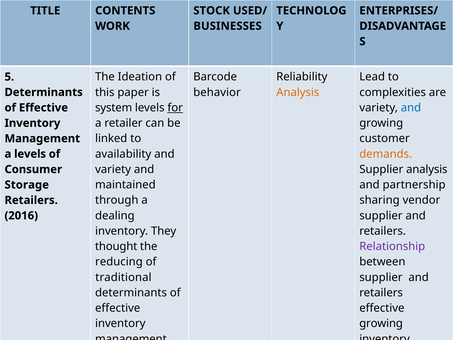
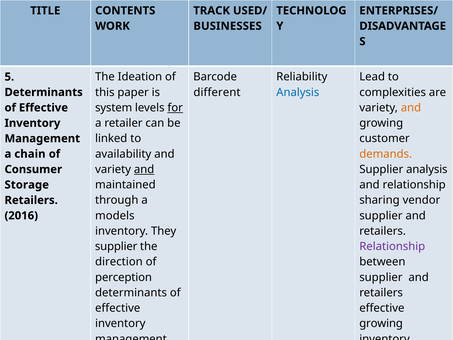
STOCK: STOCK -> TRACK
behavior: behavior -> different
Analysis at (298, 92) colour: orange -> blue
and at (411, 108) colour: blue -> orange
a levels: levels -> chain
and at (144, 169) underline: none -> present
and partnership: partnership -> relationship
dealing at (115, 215): dealing -> models
thought at (116, 246): thought -> supplier
reducing: reducing -> direction
traditional: traditional -> perception
